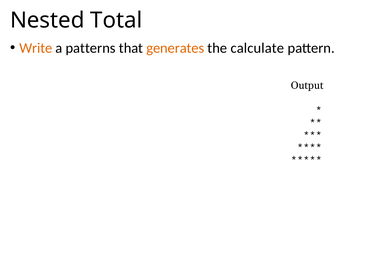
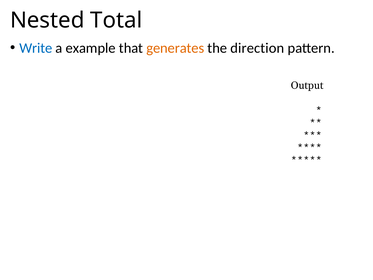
Write colour: orange -> blue
patterns: patterns -> example
calculate: calculate -> direction
